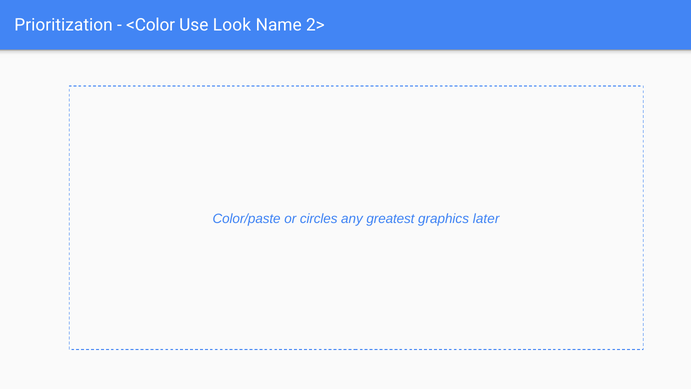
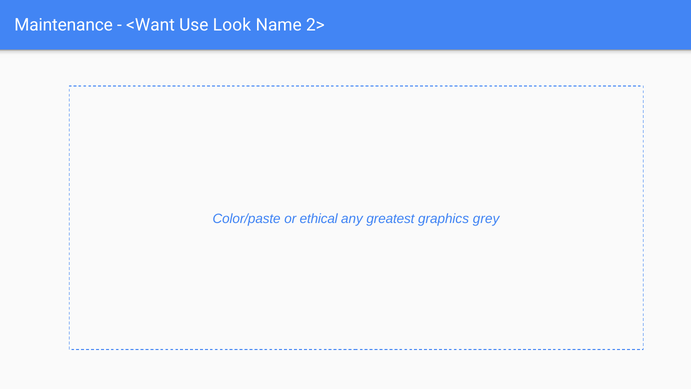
Prioritization: Prioritization -> Maintenance
<Color: <Color -> <Want
circles: circles -> ethical
later: later -> grey
